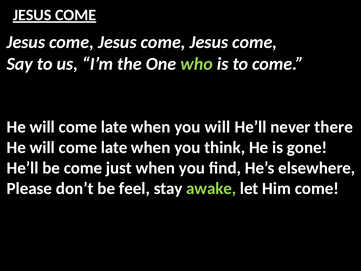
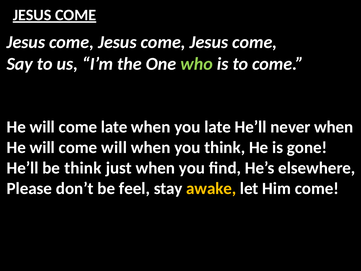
you will: will -> late
never there: there -> when
late at (114, 147): late -> will
be come: come -> think
awake colour: light green -> yellow
